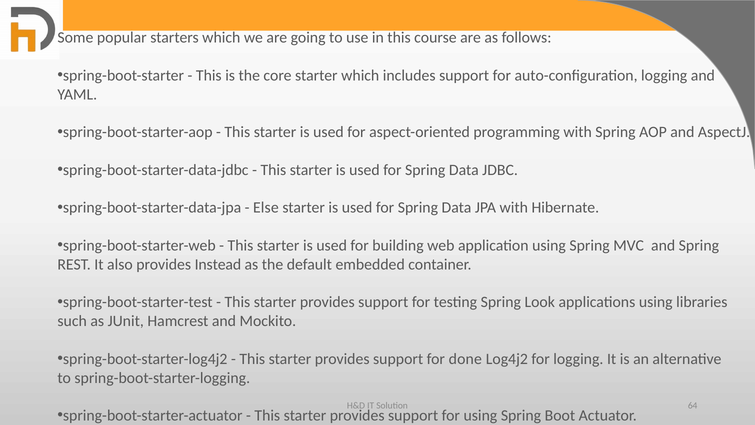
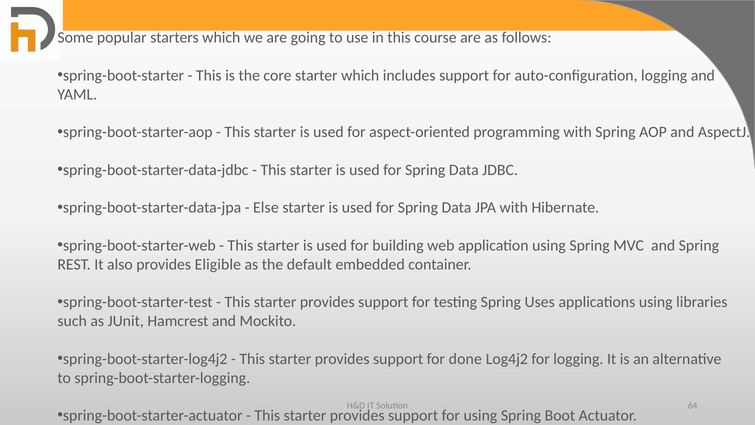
Instead: Instead -> Eligible
Look: Look -> Uses
